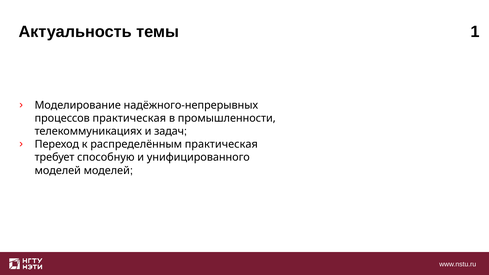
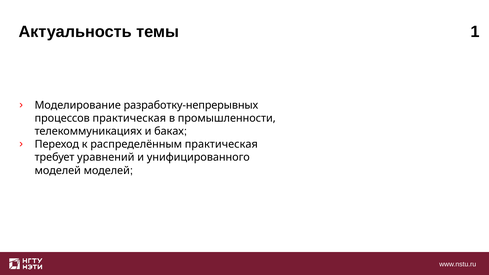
надёжного-непрерывных: надёжного-непрерывных -> разработку-непрерывных
задач: задач -> баках
способную: способную -> уравнений
